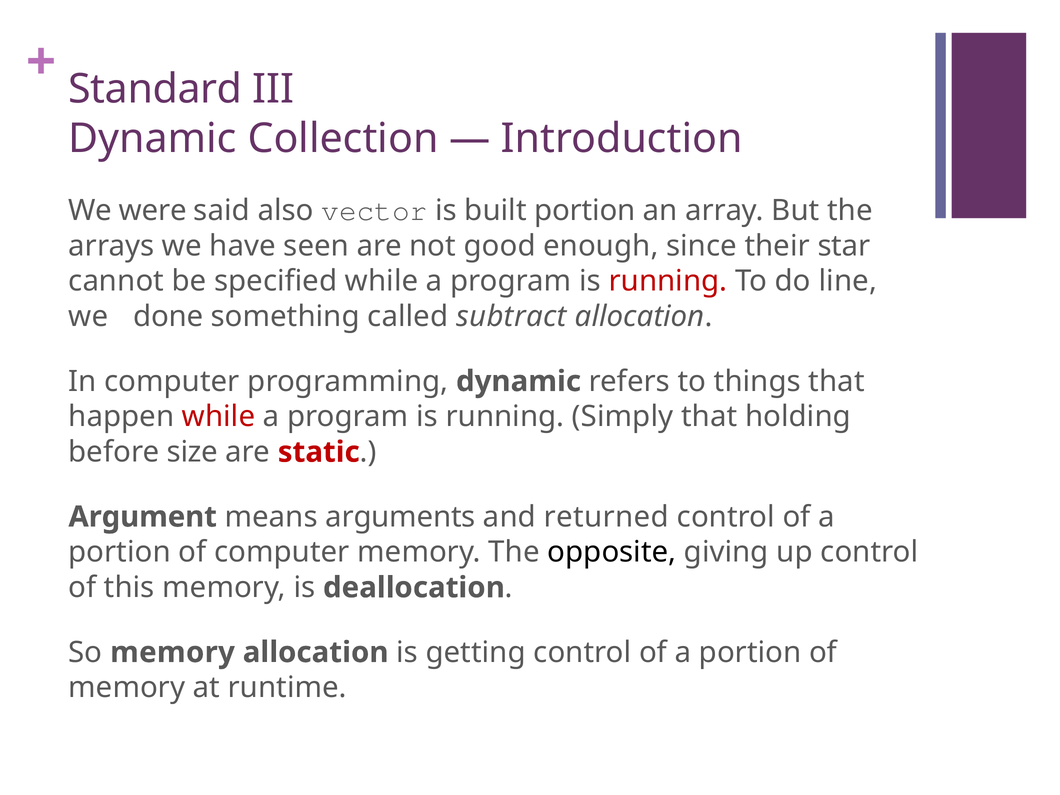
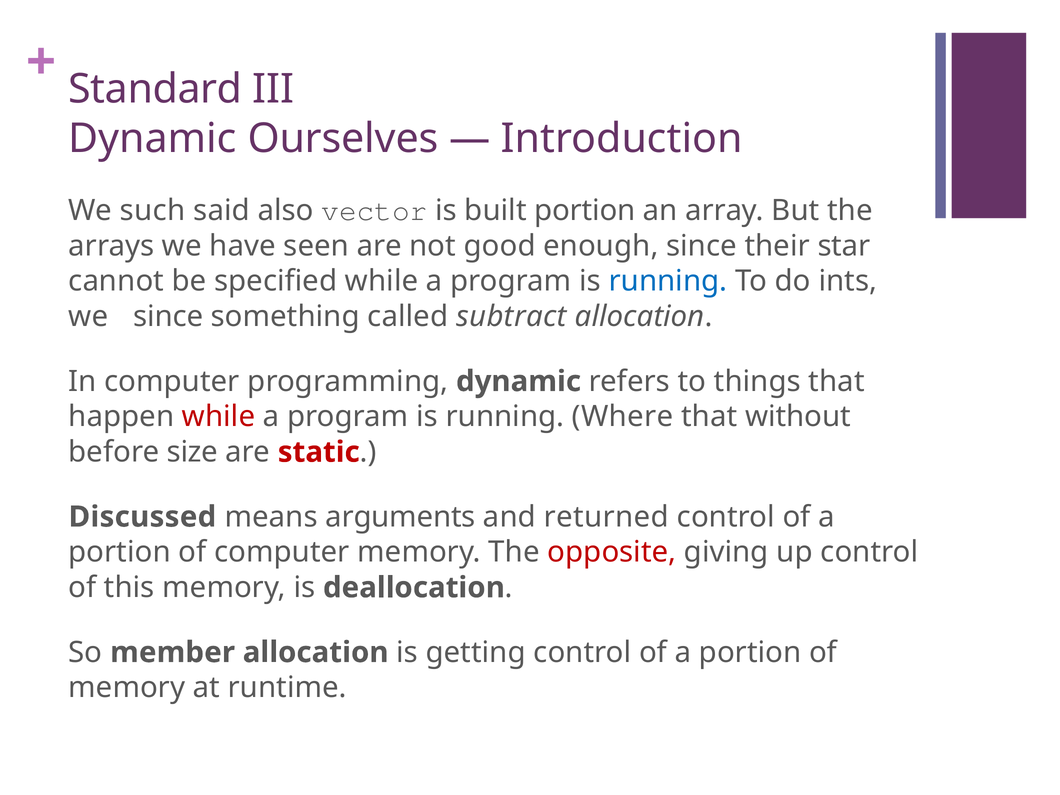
Collection: Collection -> Ourselves
were: were -> such
running at (668, 281) colour: red -> blue
line: line -> ints
we done: done -> since
Simply: Simply -> Where
holding: holding -> without
Argument: Argument -> Discussed
opposite colour: black -> red
So memory: memory -> member
